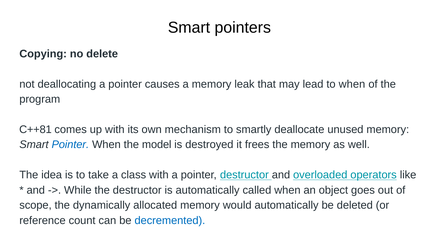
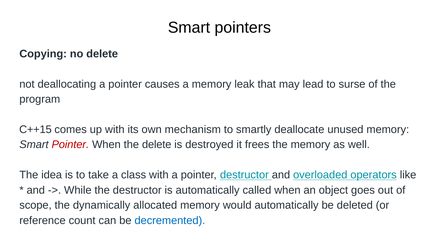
to when: when -> surse
C++81: C++81 -> C++15
Pointer at (70, 145) colour: blue -> red
the model: model -> delete
